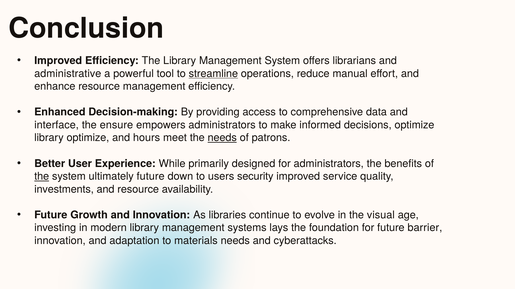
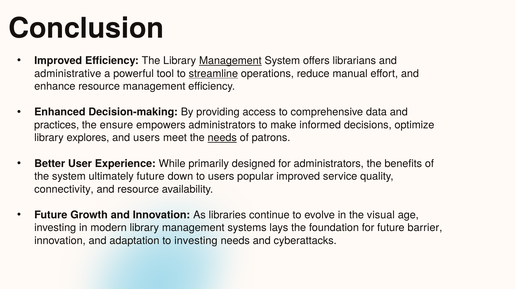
Management at (230, 61) underline: none -> present
interface: interface -> practices
library optimize: optimize -> explores
and hours: hours -> users
the at (42, 177) underline: present -> none
security: security -> popular
investments: investments -> connectivity
to materials: materials -> investing
